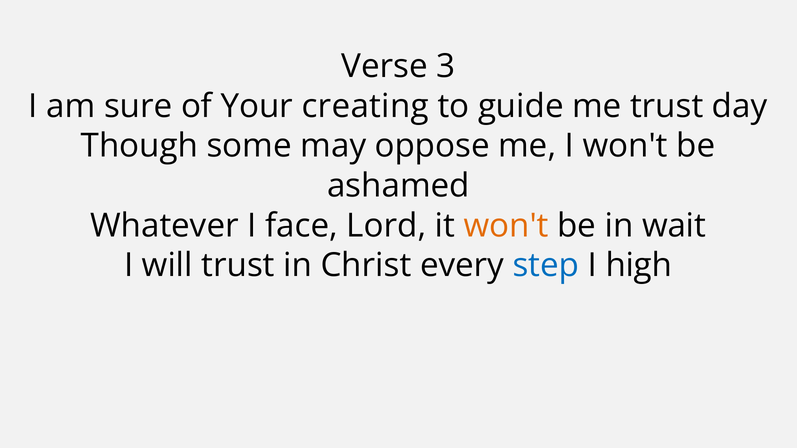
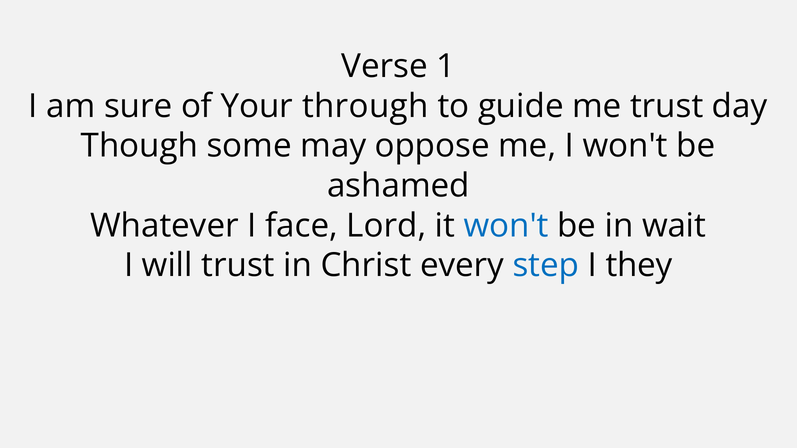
3: 3 -> 1
creating: creating -> through
won't at (506, 226) colour: orange -> blue
high: high -> they
